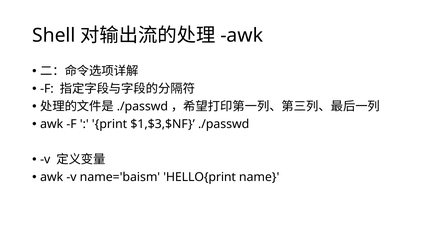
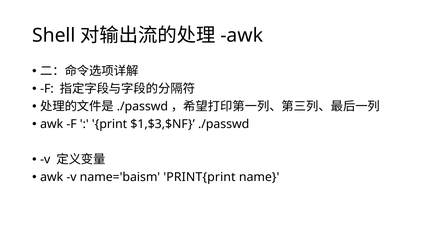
HELLO{print: HELLO{print -> PRINT{print
